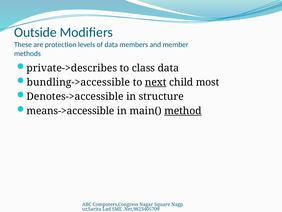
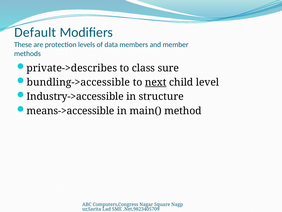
Outside: Outside -> Default
class data: data -> sure
most: most -> level
Denotes->accessible: Denotes->accessible -> Industry->accessible
method underline: present -> none
